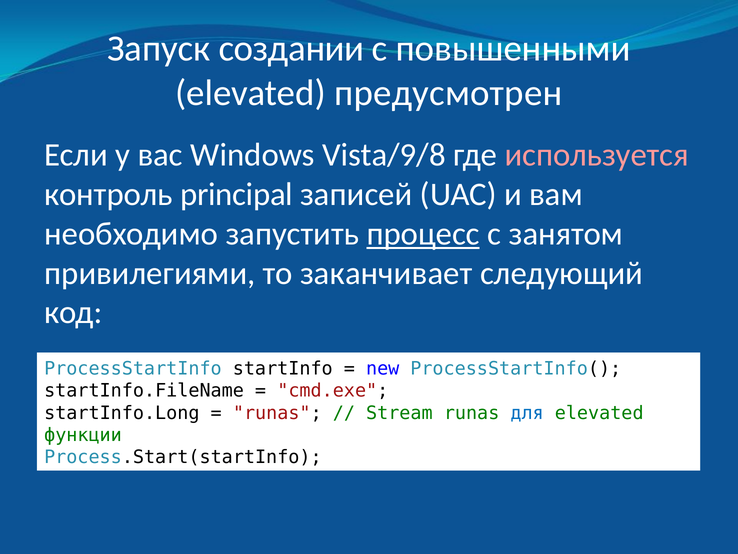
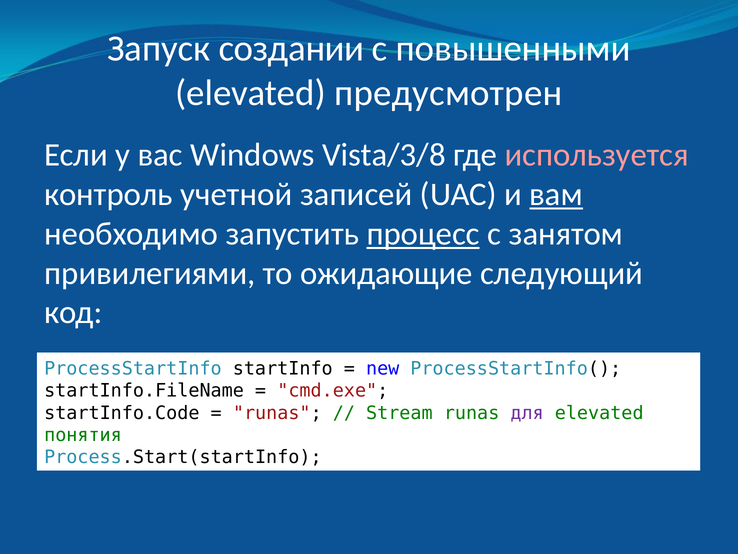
Vista/9/8: Vista/9/8 -> Vista/3/8
principal: principal -> учетной
вам underline: none -> present
заканчивает: заканчивает -> ожидающие
startInfo.Long: startInfo.Long -> startInfo.Code
для colour: blue -> purple
функции: функции -> понятия
